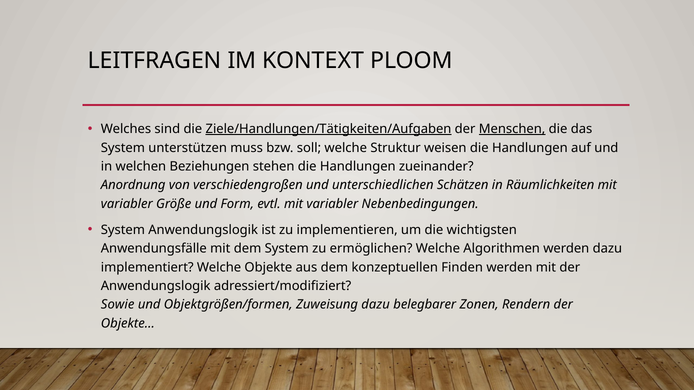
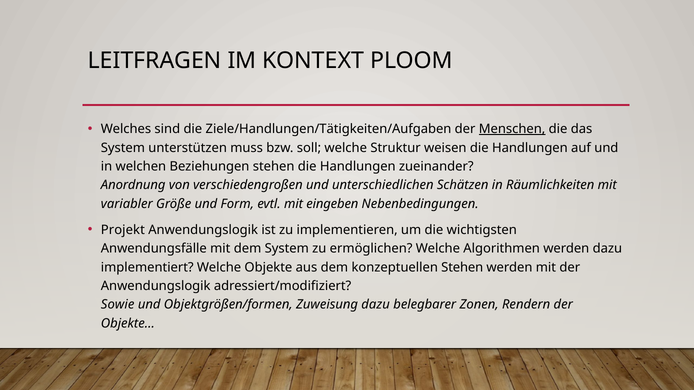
Ziele/Handlungen/Tätigkeiten/Aufgaben underline: present -> none
evtl mit variabler: variabler -> eingeben
System at (123, 230): System -> Projekt
konzeptuellen Finden: Finden -> Stehen
